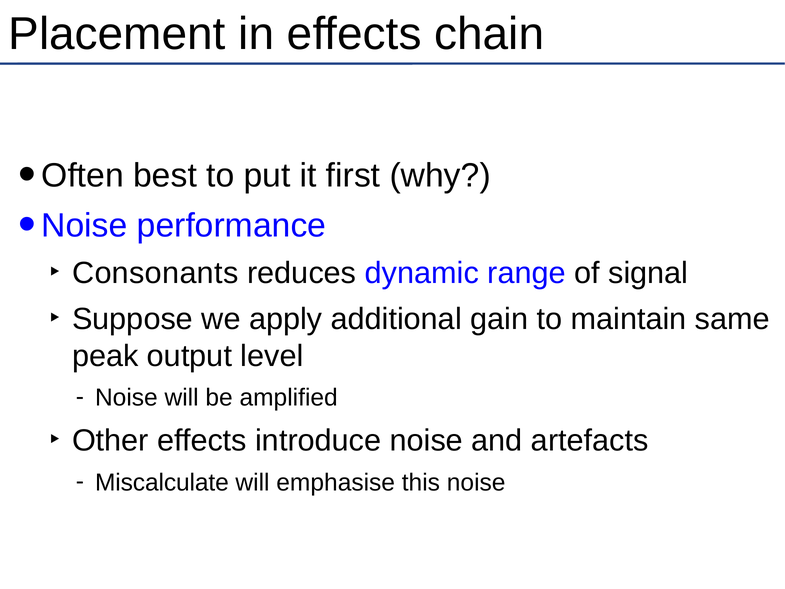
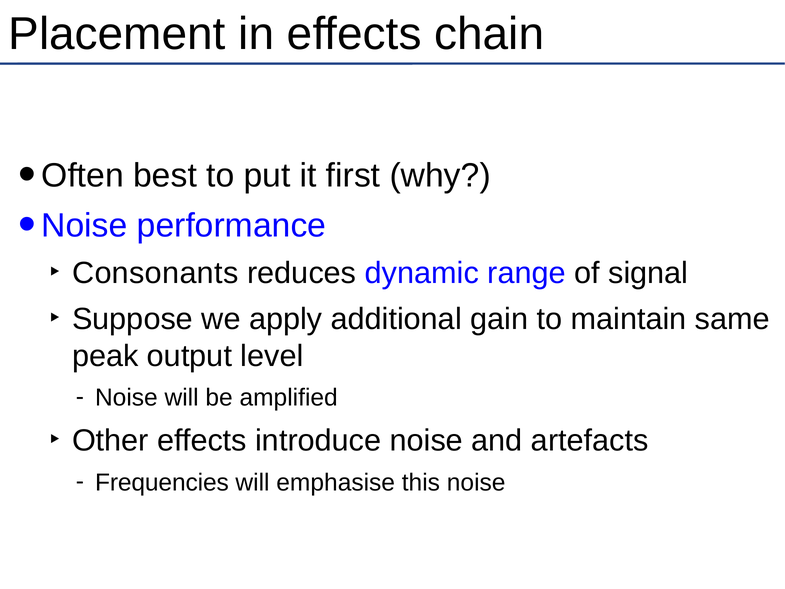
Miscalculate: Miscalculate -> Frequencies
